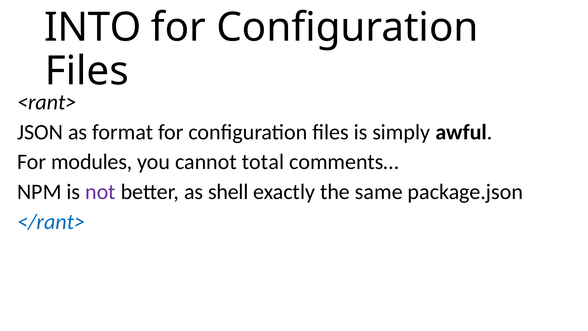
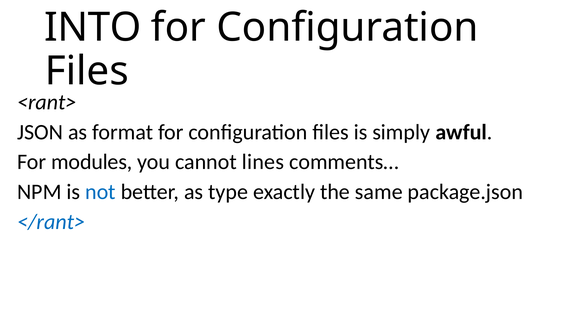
total: total -> lines
not colour: purple -> blue
shell: shell -> type
